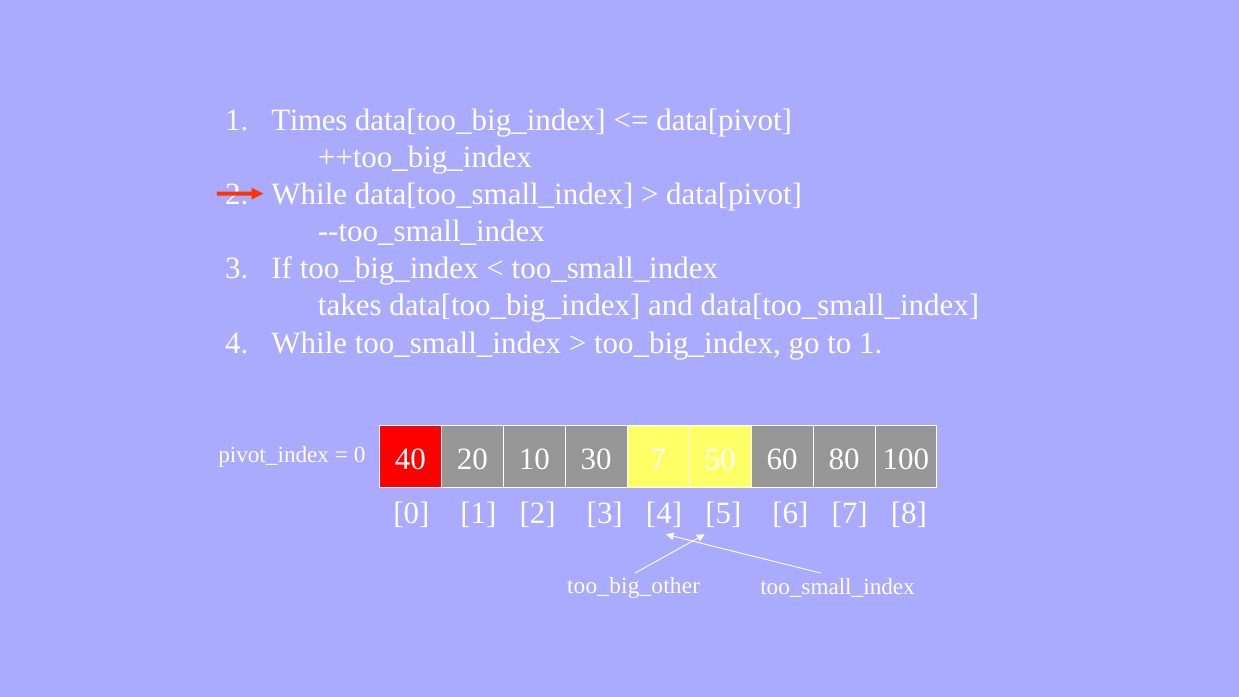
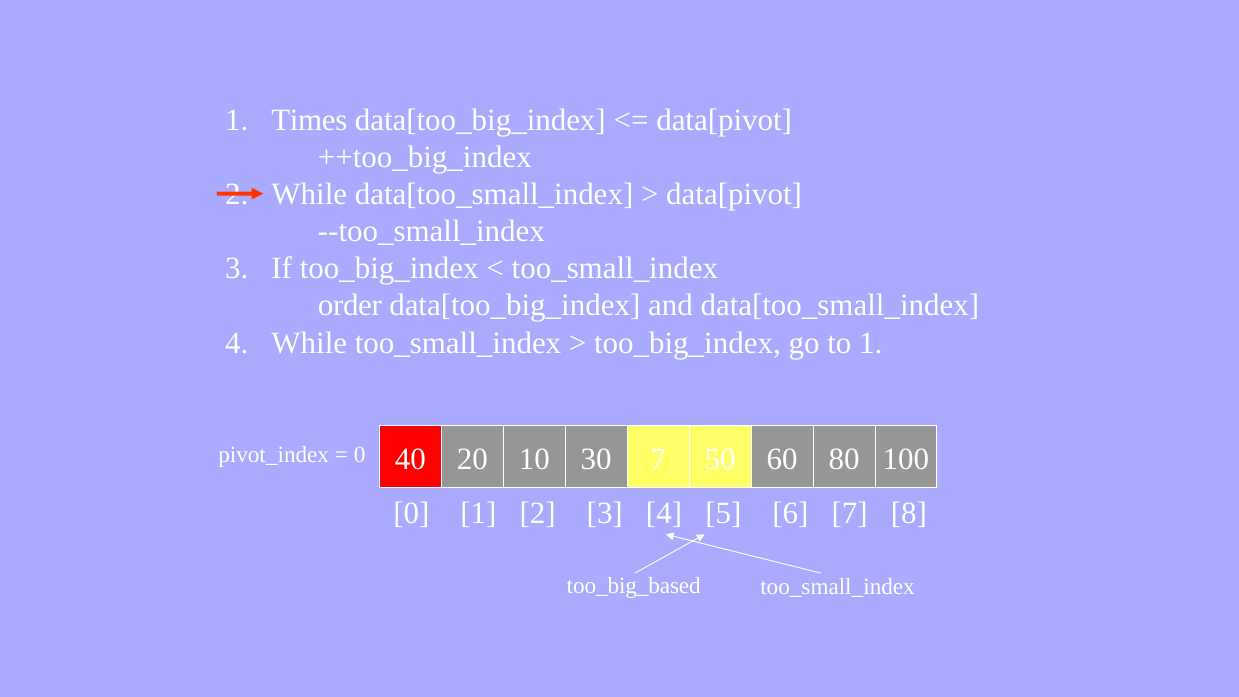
takes: takes -> order
too_big_other: too_big_other -> too_big_based
